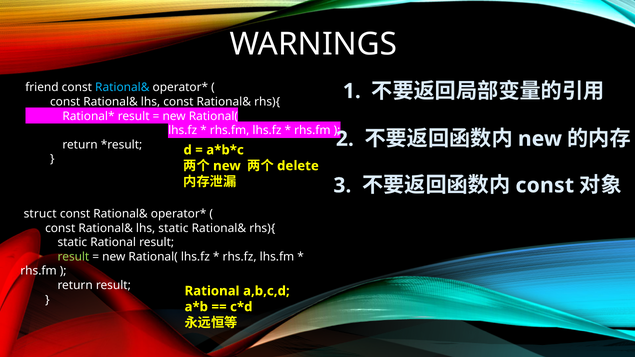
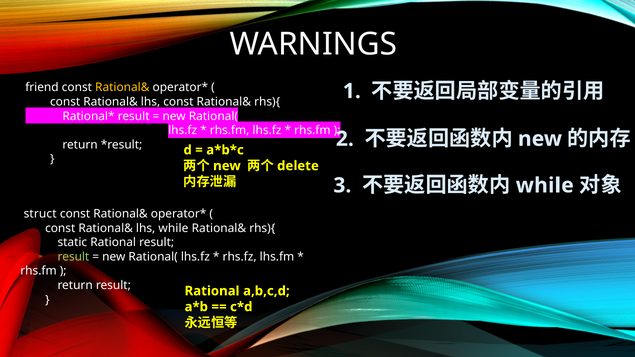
Rational& at (122, 88) colour: light blue -> yellow
const at (545, 186): const -> while
lhs static: static -> while
